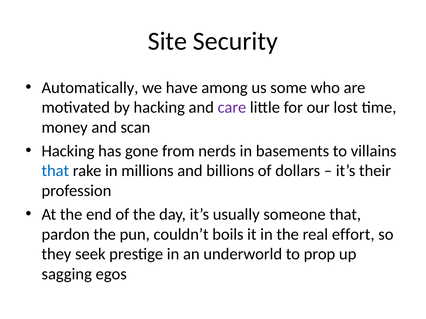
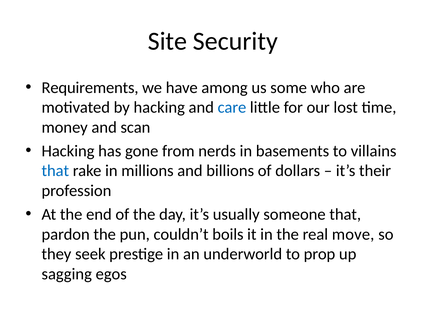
Automatically: Automatically -> Requirements
care colour: purple -> blue
effort: effort -> move
